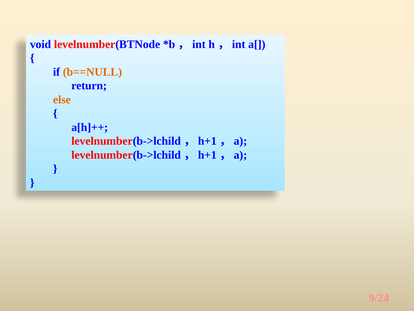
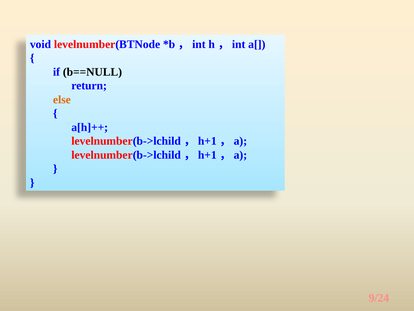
b==NULL colour: orange -> black
